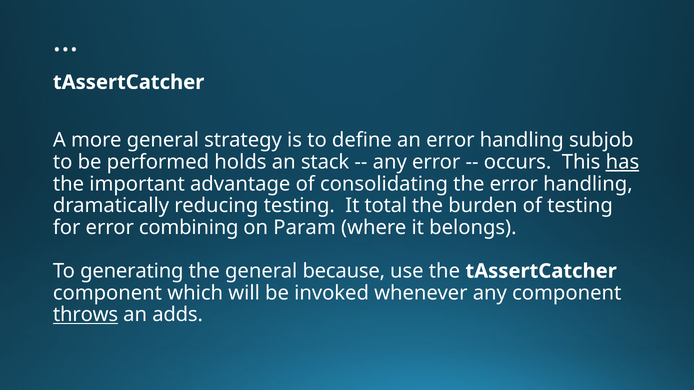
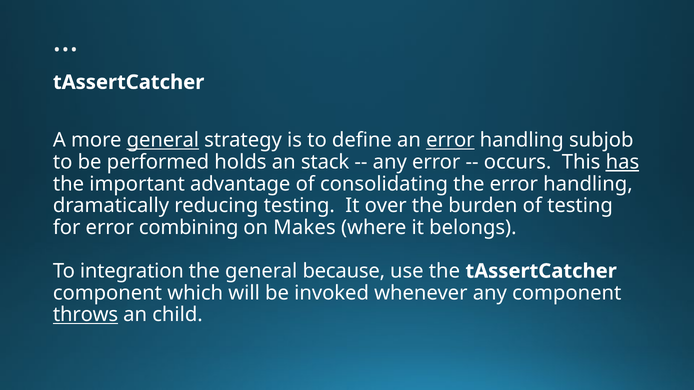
general at (163, 140) underline: none -> present
error at (450, 140) underline: none -> present
total: total -> over
Param: Param -> Makes
generating: generating -> integration
adds: adds -> child
